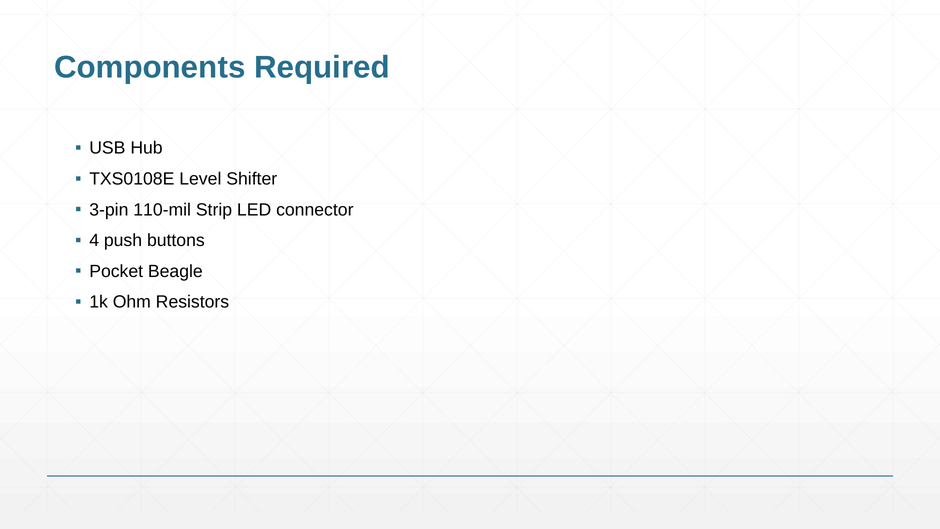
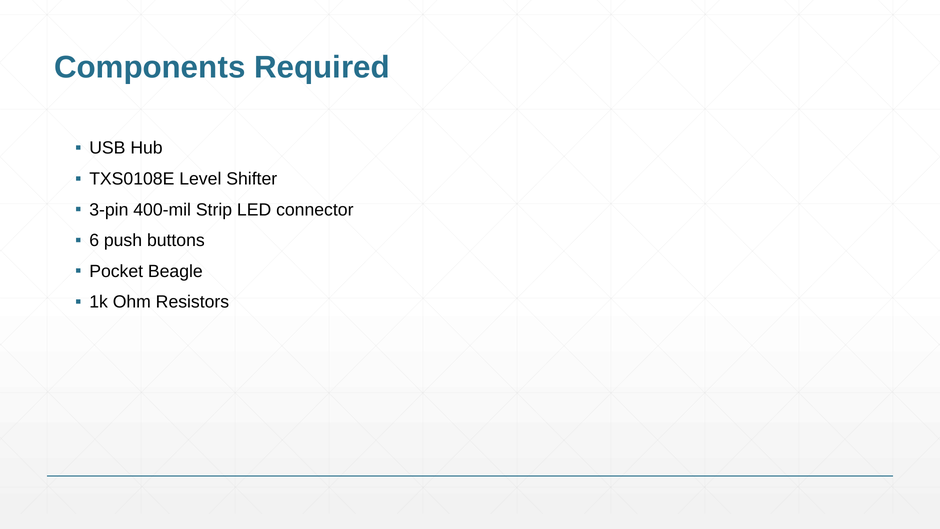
110-mil: 110-mil -> 400-mil
4: 4 -> 6
